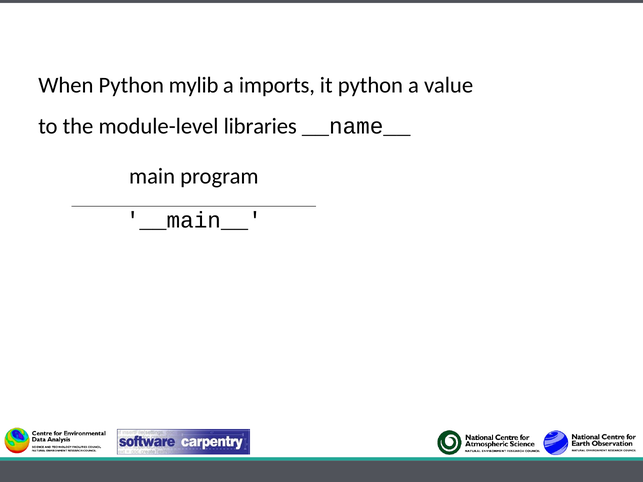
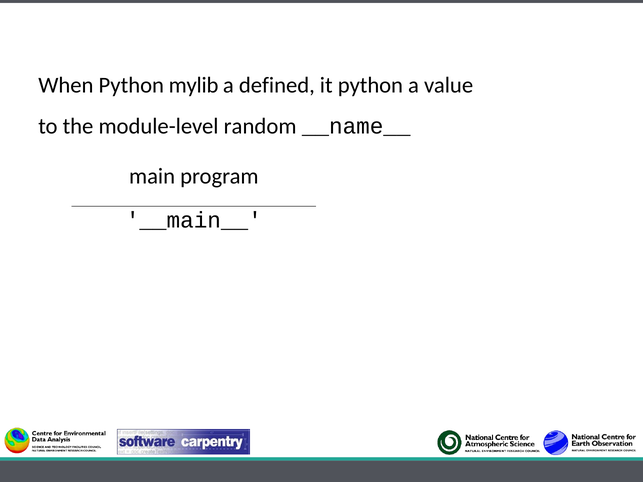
imports: imports -> defined
libraries: libraries -> random
